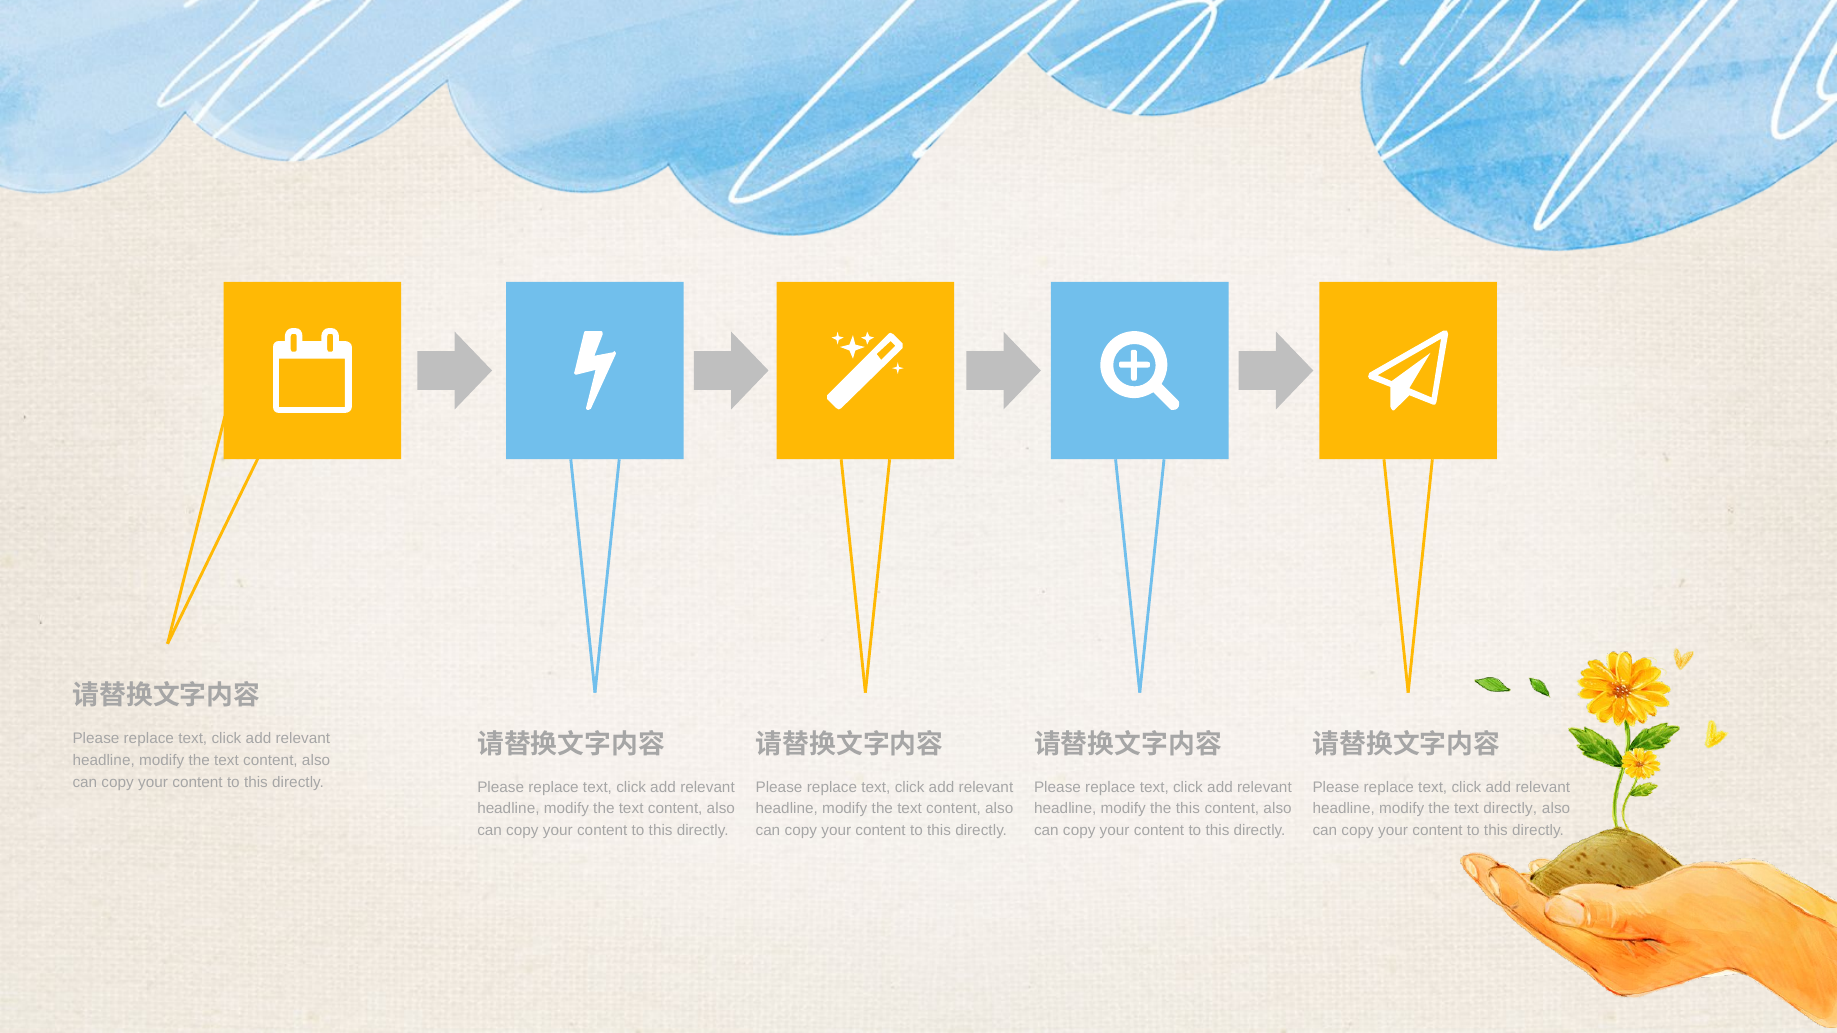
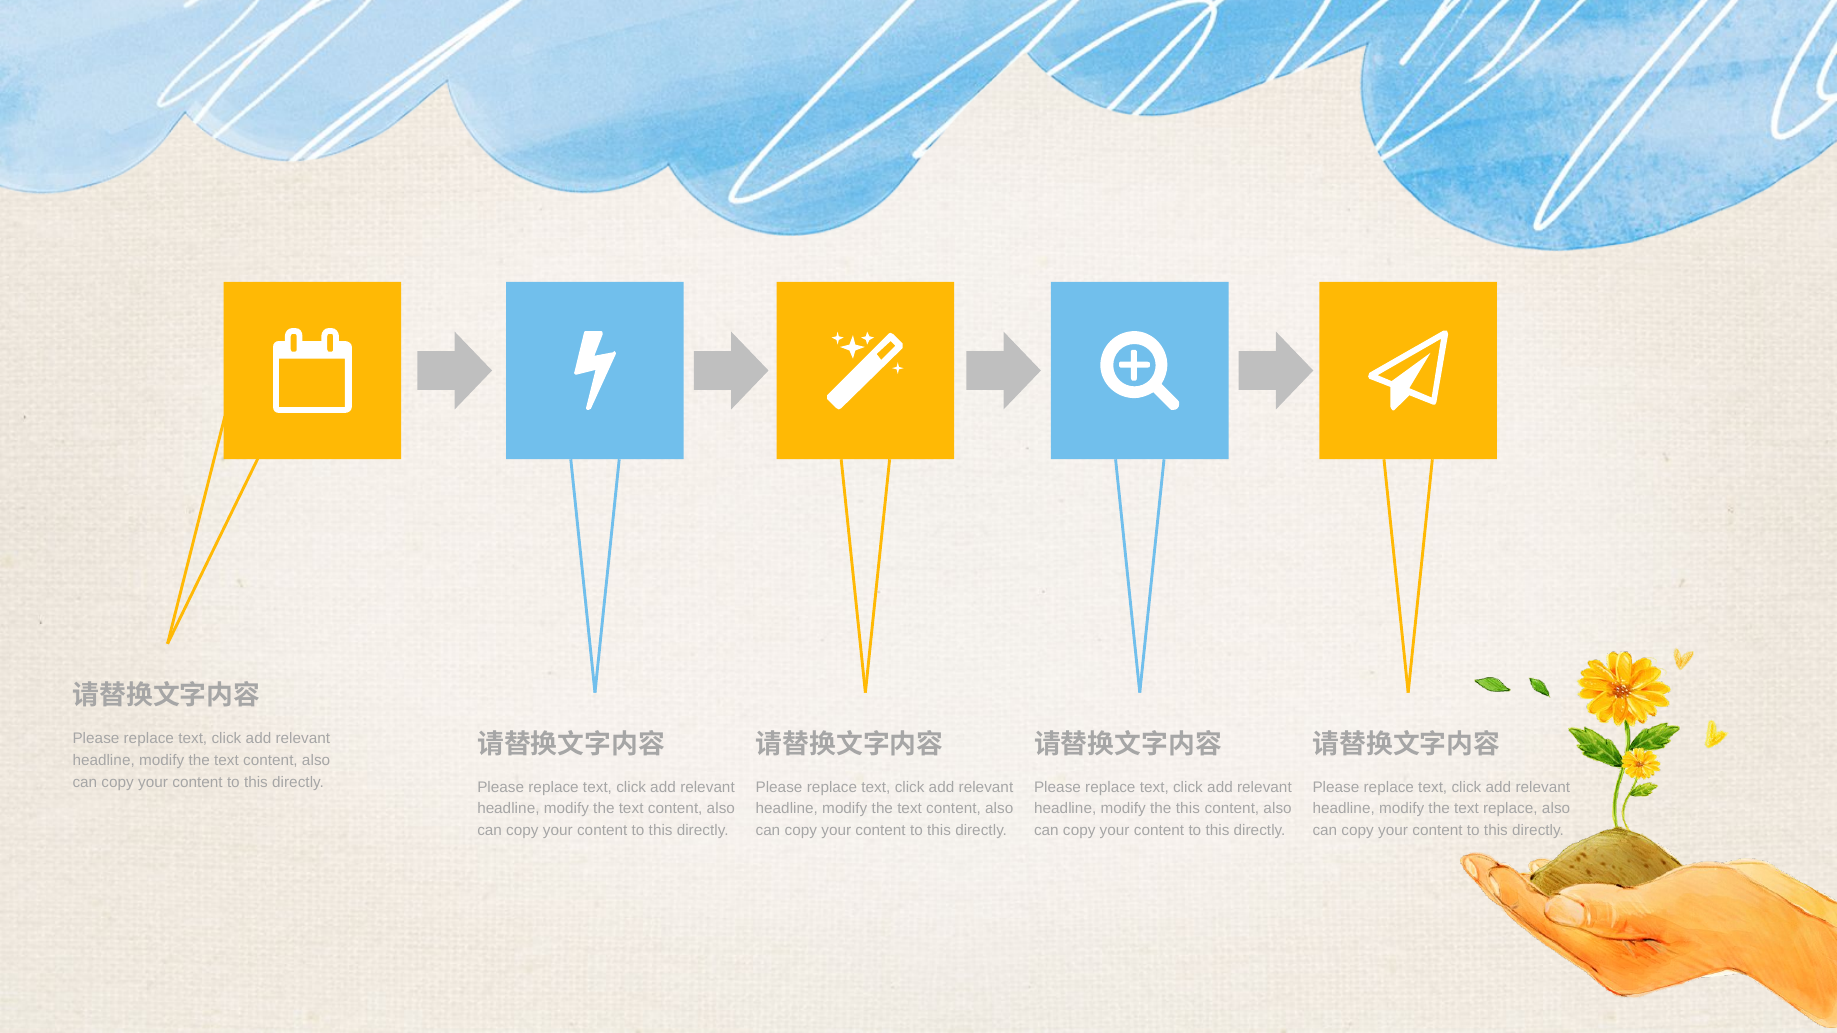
text directly: directly -> replace
